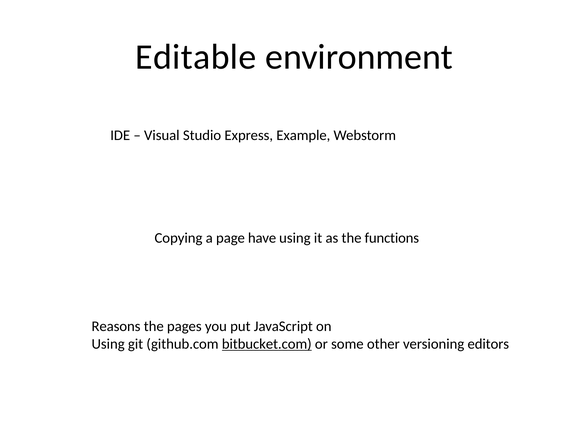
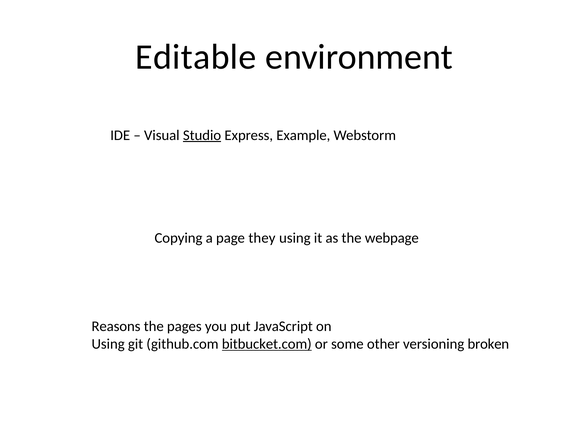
Studio underline: none -> present
have: have -> they
functions: functions -> webpage
editors: editors -> broken
